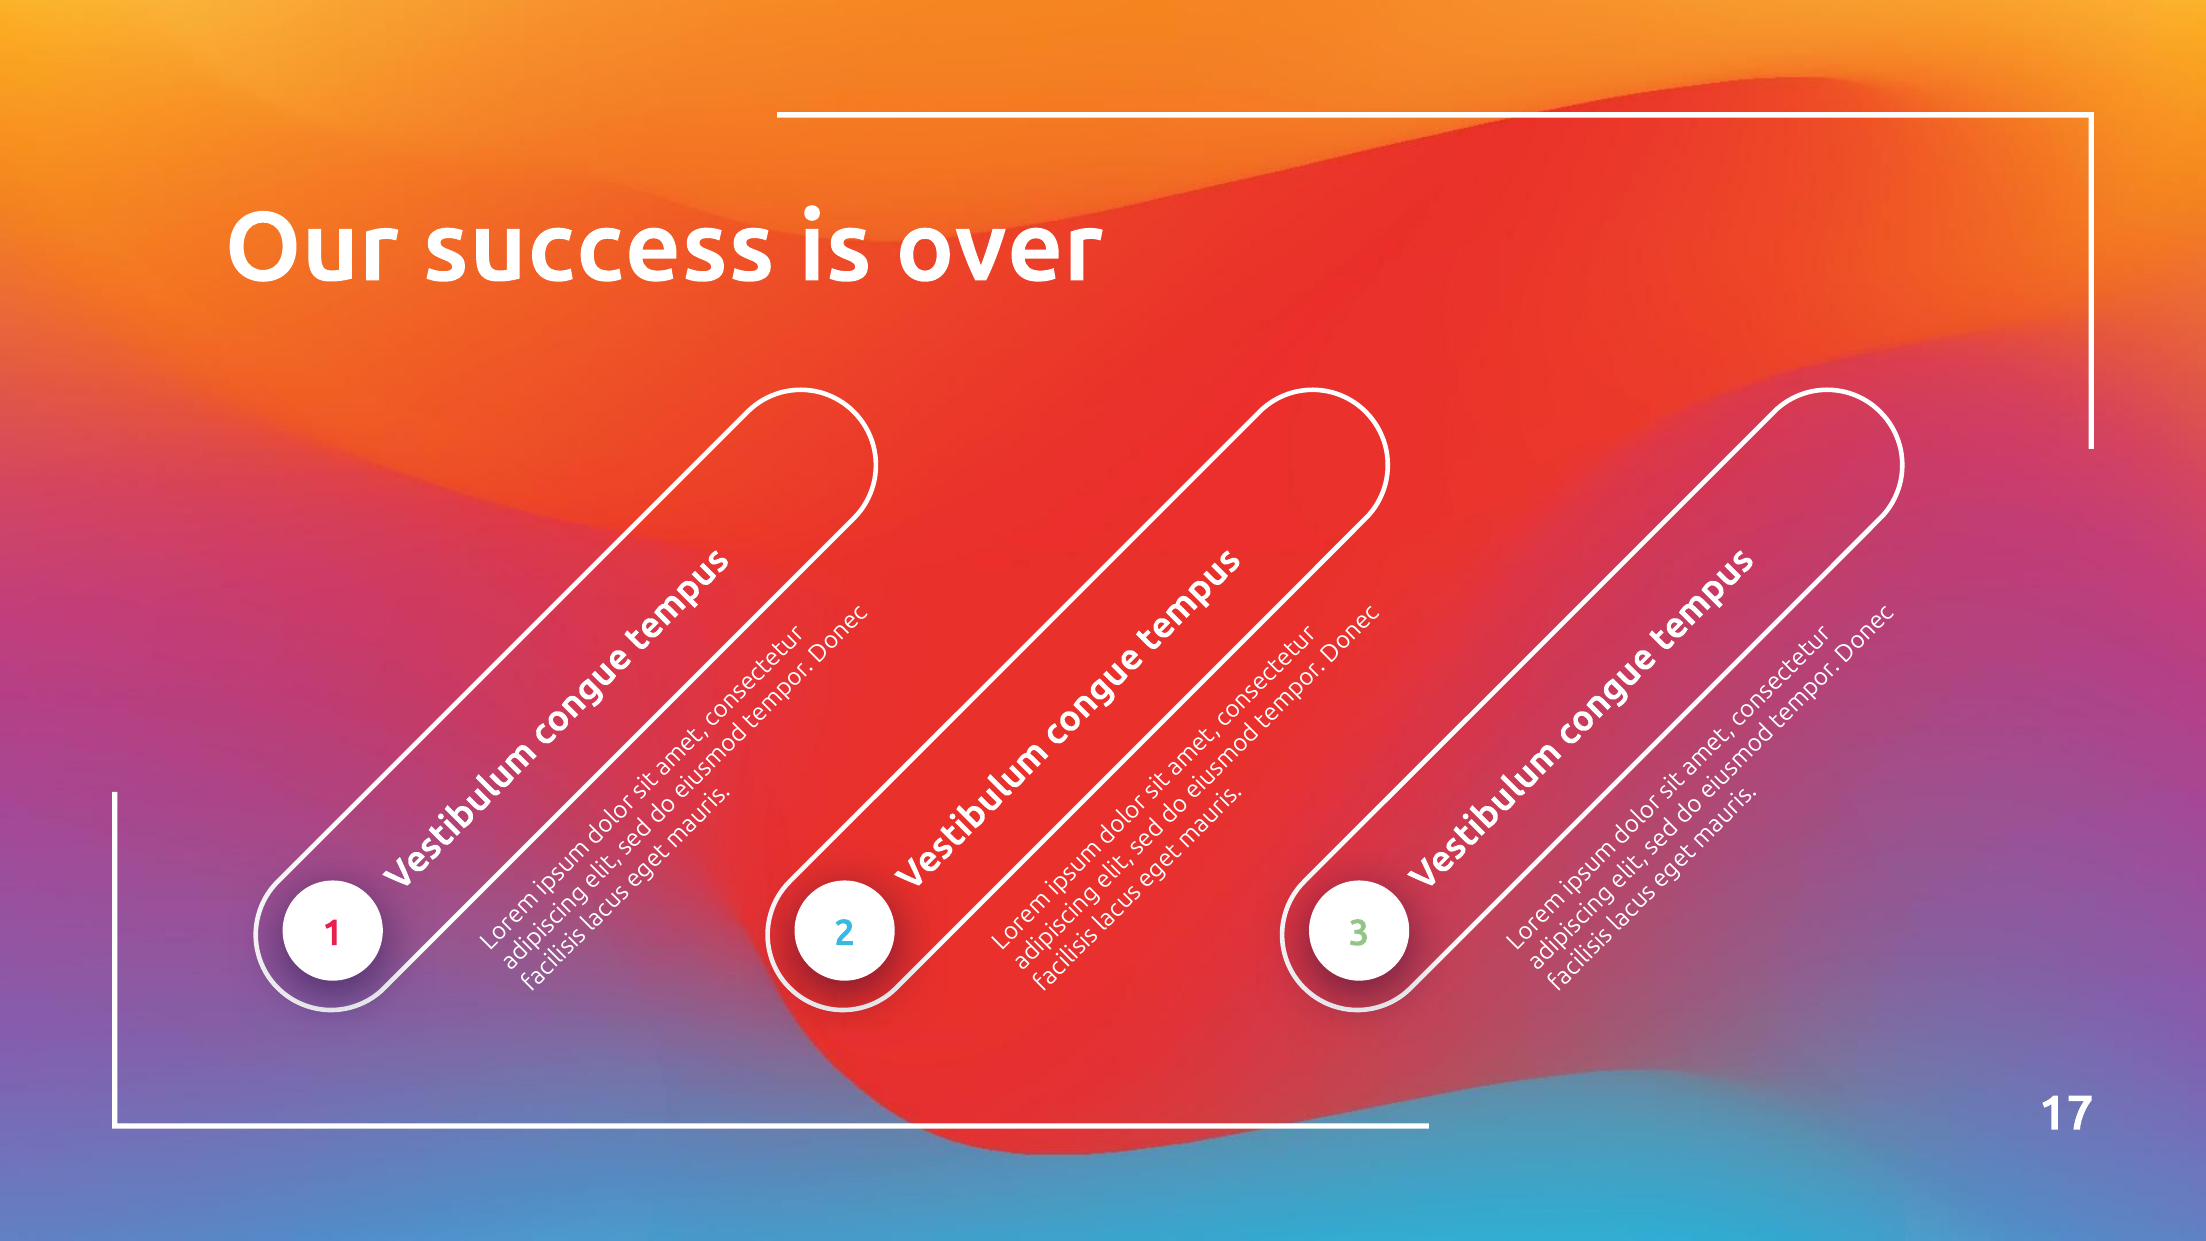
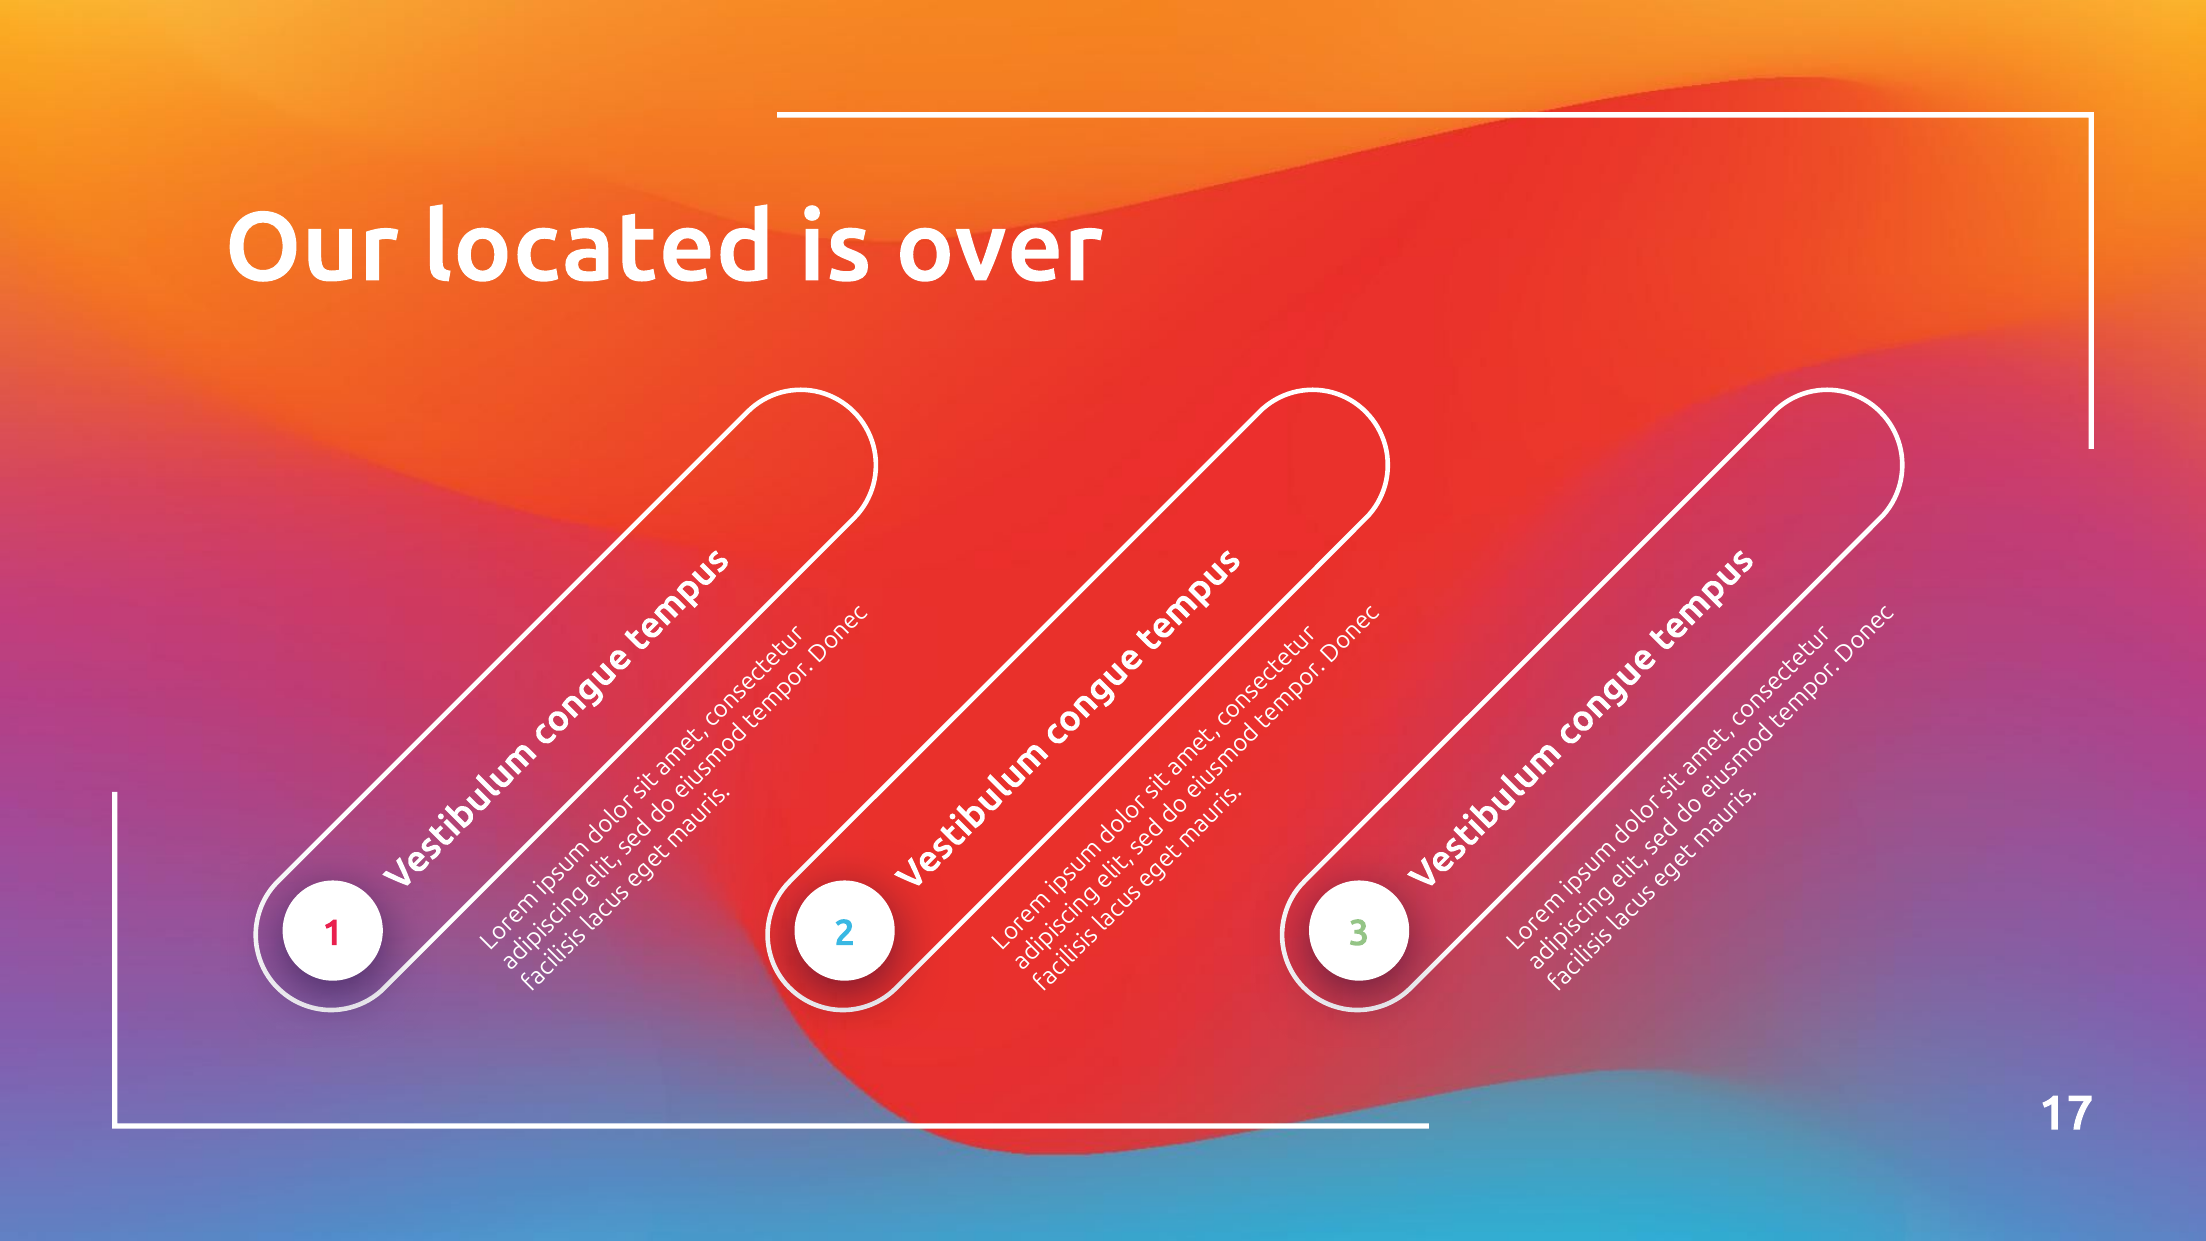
success: success -> located
